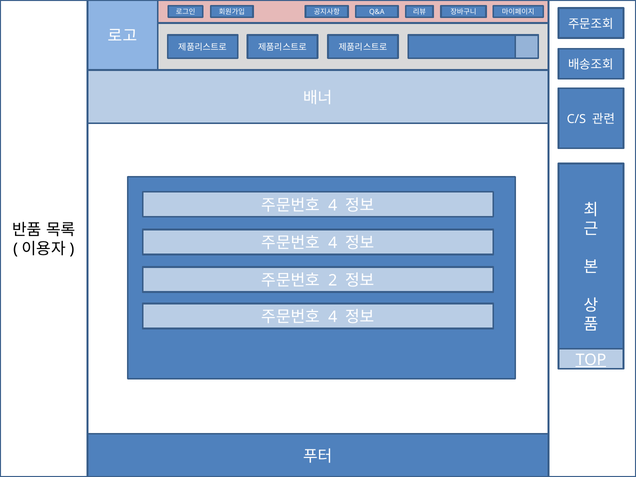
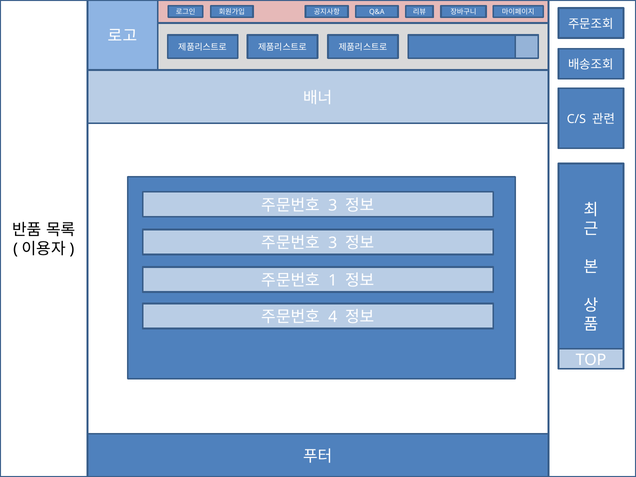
4 at (333, 205): 4 -> 3
4 at (333, 243): 4 -> 3
2: 2 -> 1
TOP underline: present -> none
